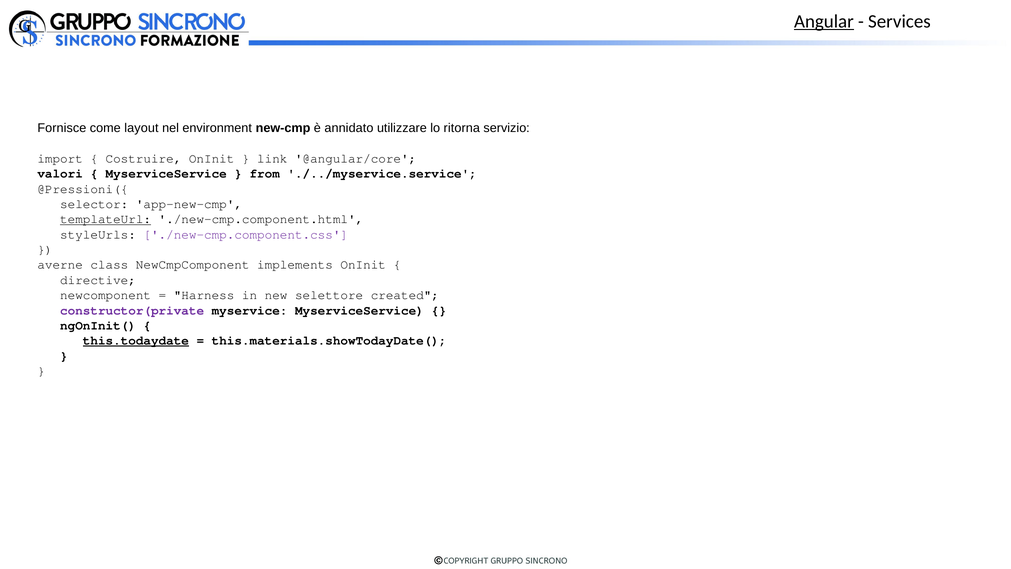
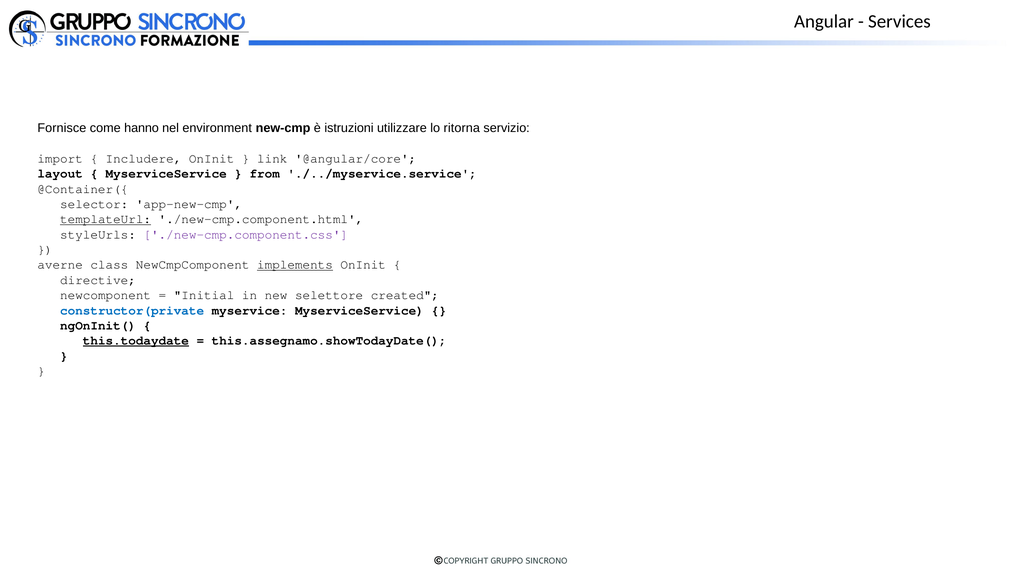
Angular underline: present -> none
layout: layout -> hanno
annidato: annidato -> istruzioni
Costruire: Costruire -> Includere
valori: valori -> layout
@Pressioni({: @Pressioni({ -> @Container({
implements underline: none -> present
Harness: Harness -> Initial
constructor(private colour: purple -> blue
this.materials.showTodayDate(: this.materials.showTodayDate( -> this.assegnamo.showTodayDate(
